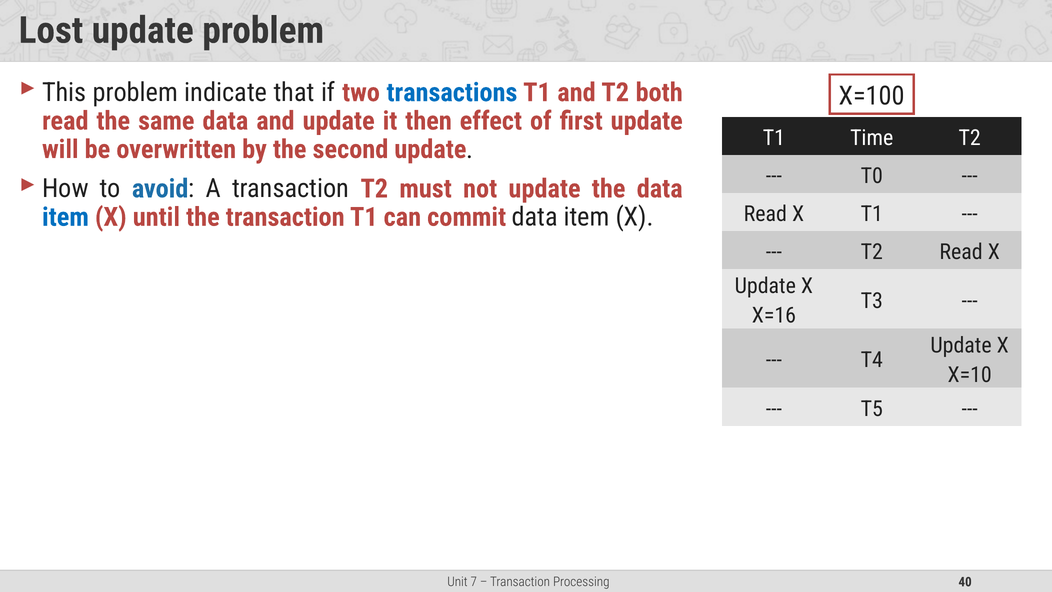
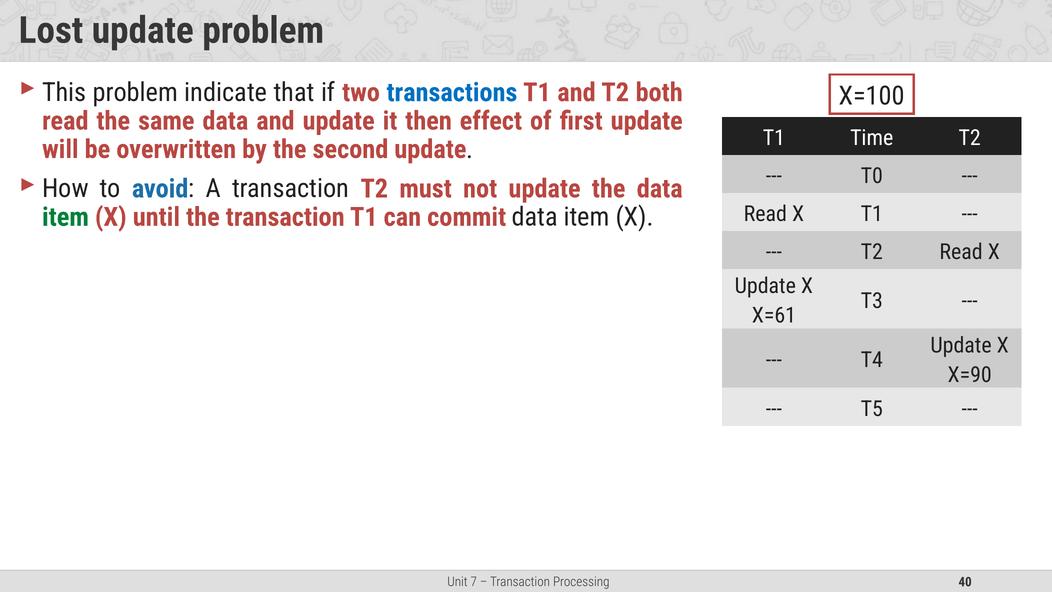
item at (65, 217) colour: blue -> green
X=16: X=16 -> X=61
X=10: X=10 -> X=90
